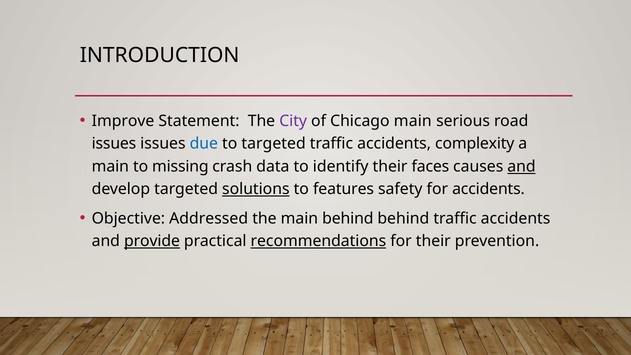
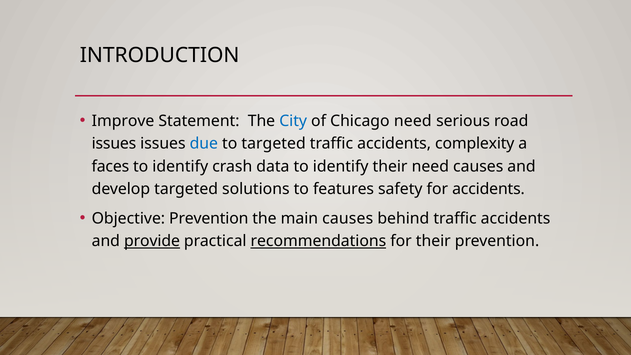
City colour: purple -> blue
Chicago main: main -> need
main at (110, 166): main -> faces
missing at (180, 166): missing -> identify
their faces: faces -> need
and at (522, 166) underline: present -> none
solutions underline: present -> none
Objective Addressed: Addressed -> Prevention
main behind: behind -> causes
